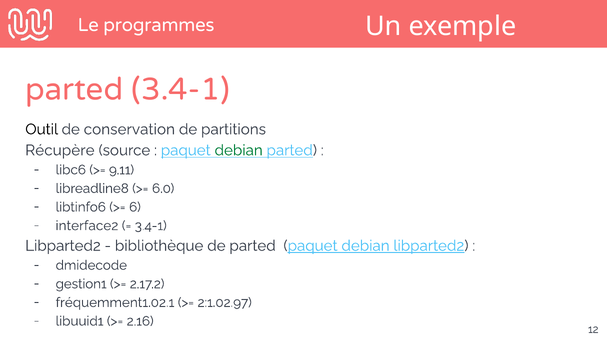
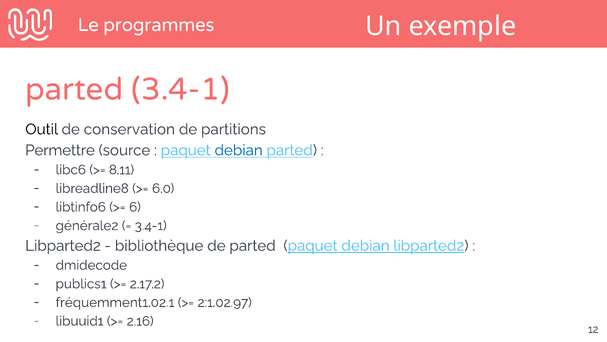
Récupère: Récupère -> Permettre
debian at (239, 150) colour: green -> blue
9.11: 9.11 -> 8.11
interface2: interface2 -> générale2
gestion1: gestion1 -> publics1
